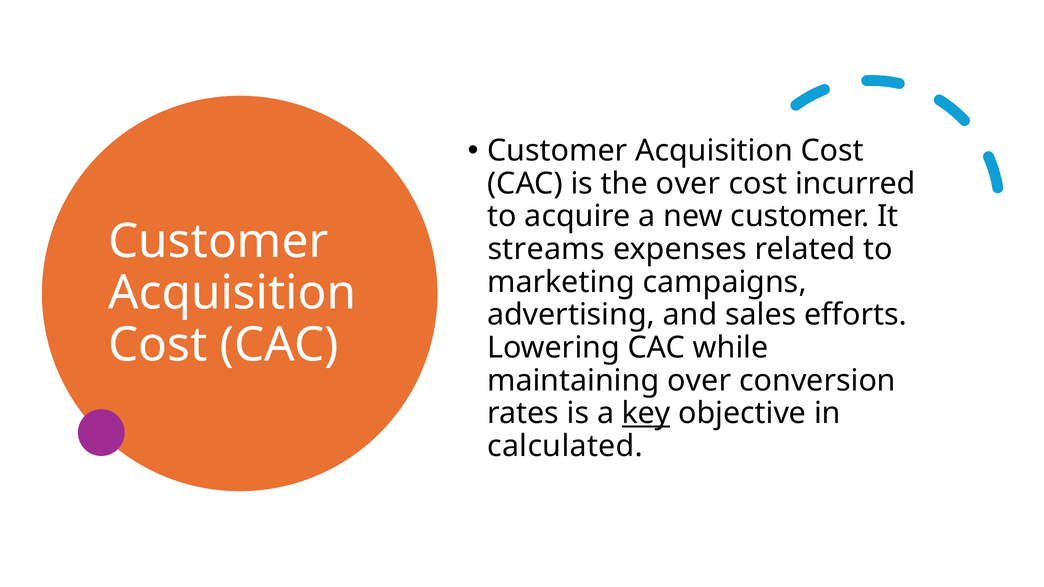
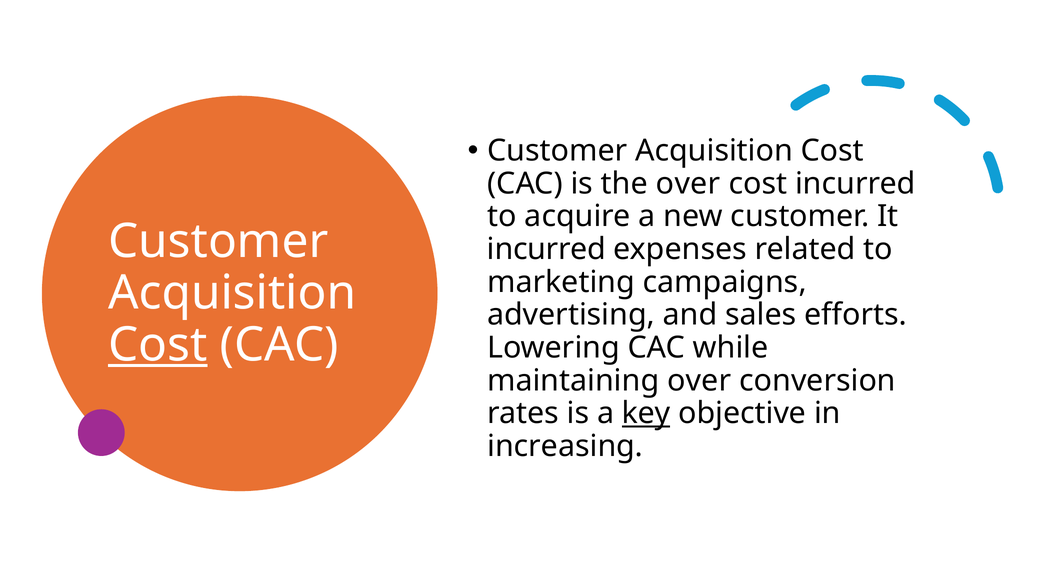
streams at (546, 249): streams -> incurred
Cost at (158, 345) underline: none -> present
calculated: calculated -> increasing
